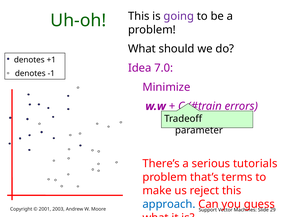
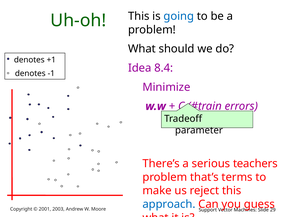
going colour: purple -> blue
7.0: 7.0 -> 8.4
tutorials: tutorials -> teachers
